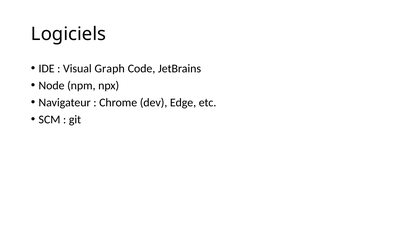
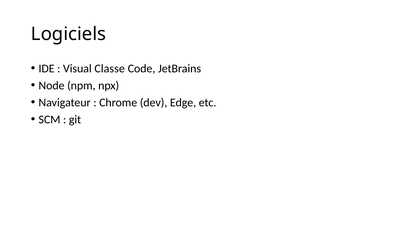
Graph: Graph -> Classe
